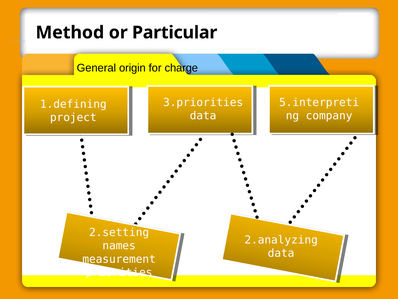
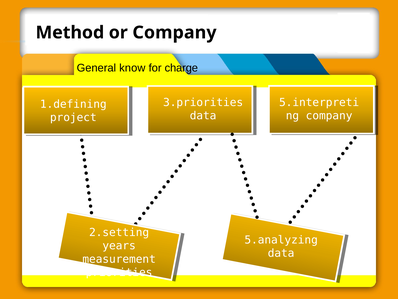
or Particular: Particular -> Company
origin: origin -> know
2.analyzing: 2.analyzing -> 5.analyzing
names: names -> years
